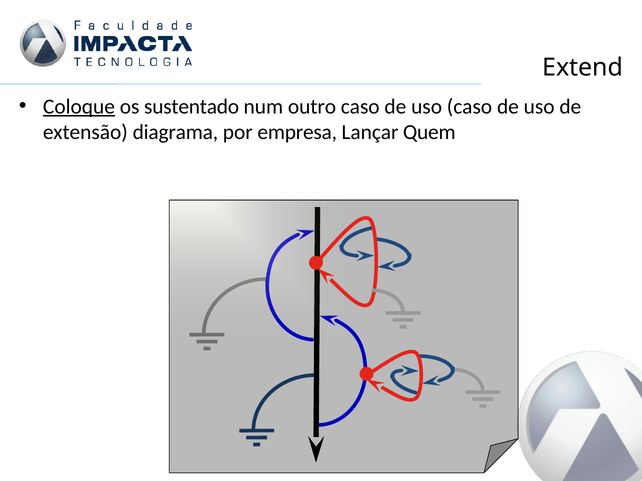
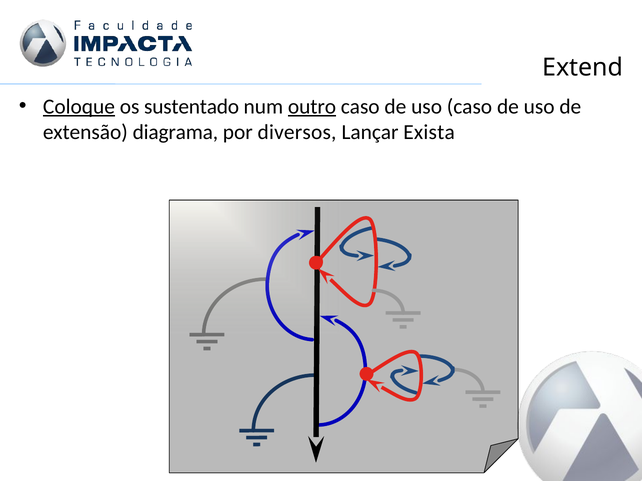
outro underline: none -> present
empresa: empresa -> diversos
Quem: Quem -> Exista
